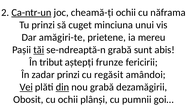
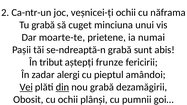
Ca-ntr-un underline: present -> none
cheamă-ți: cheamă-ți -> veșnicei-ți
Tu prinzi: prinzi -> grabă
amăgiri-te: amăgiri-te -> moarte-te
mereu: mereu -> numai
tăi underline: present -> none
zadar prinzi: prinzi -> alergi
regăsit: regăsit -> pieptul
